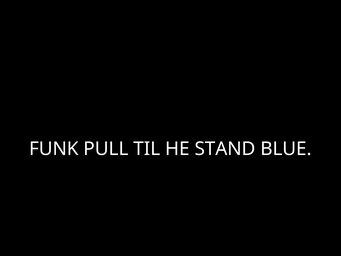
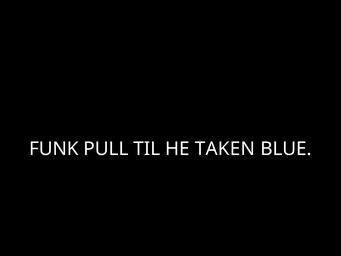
STAND: STAND -> TAKEN
